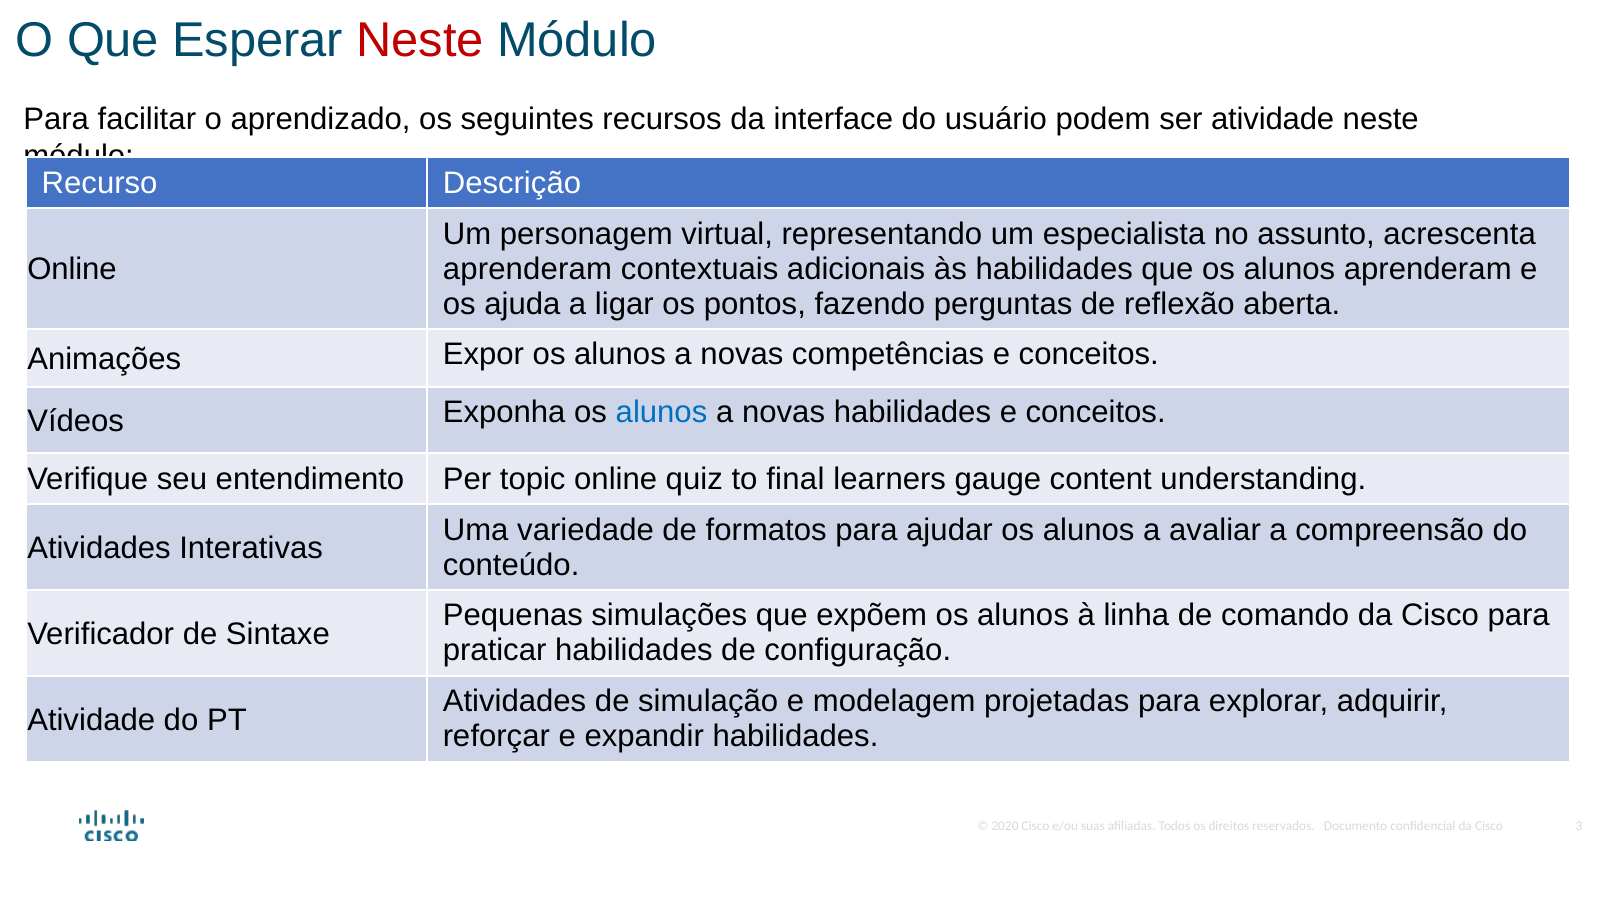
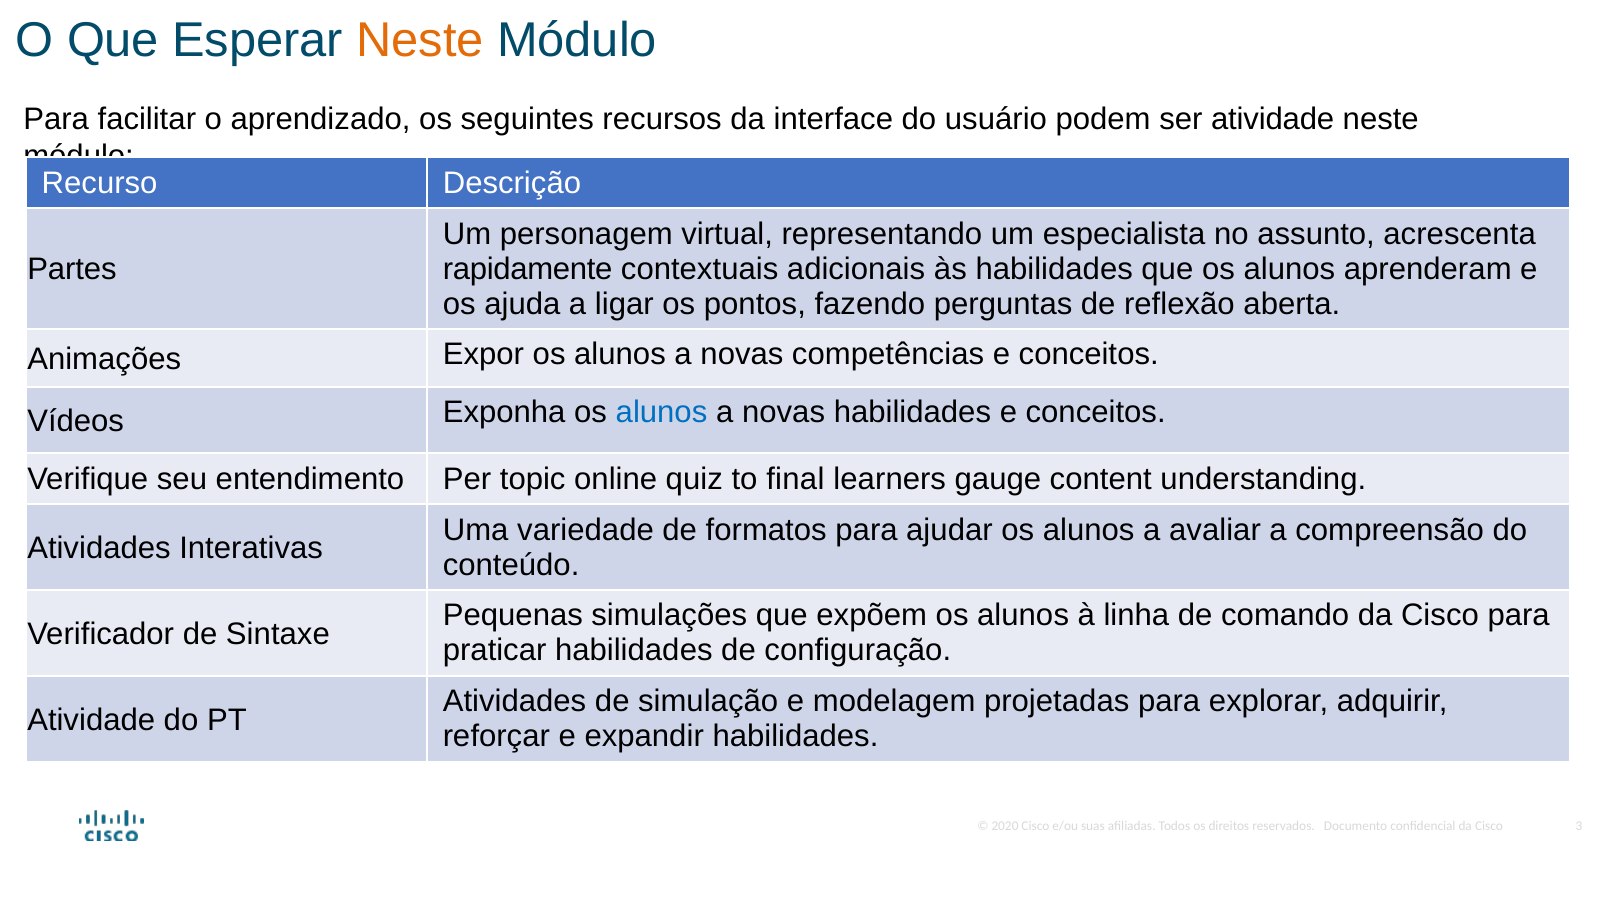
Neste at (420, 41) colour: red -> orange
aprenderam at (527, 269): aprenderam -> rapidamente
Online at (72, 270): Online -> Partes
